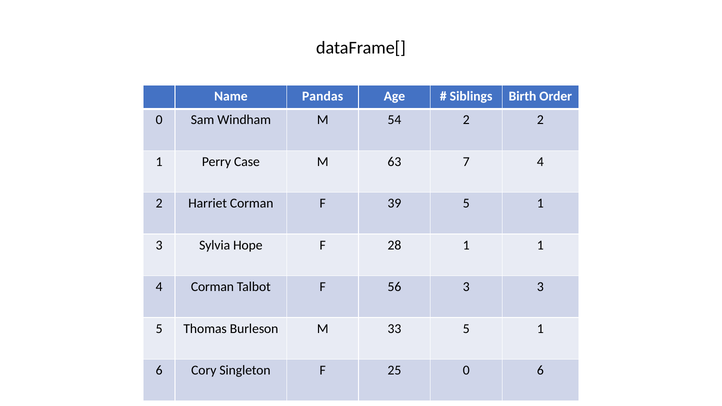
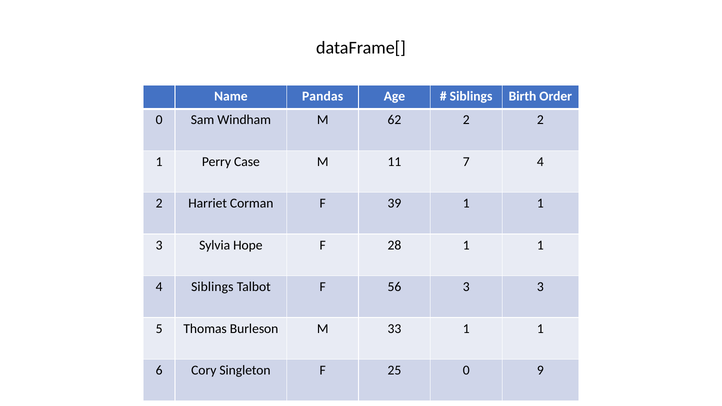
54: 54 -> 62
63: 63 -> 11
39 5: 5 -> 1
4 Corman: Corman -> Siblings
33 5: 5 -> 1
0 6: 6 -> 9
